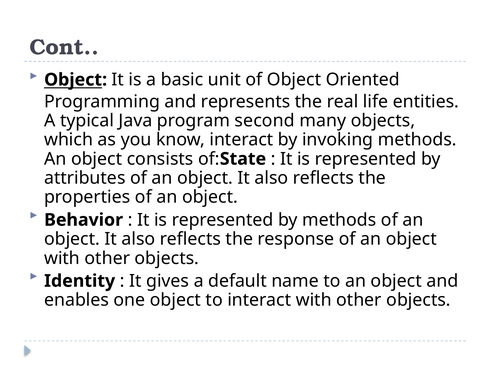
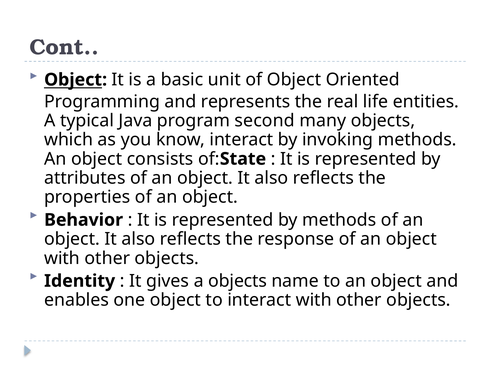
a default: default -> objects
